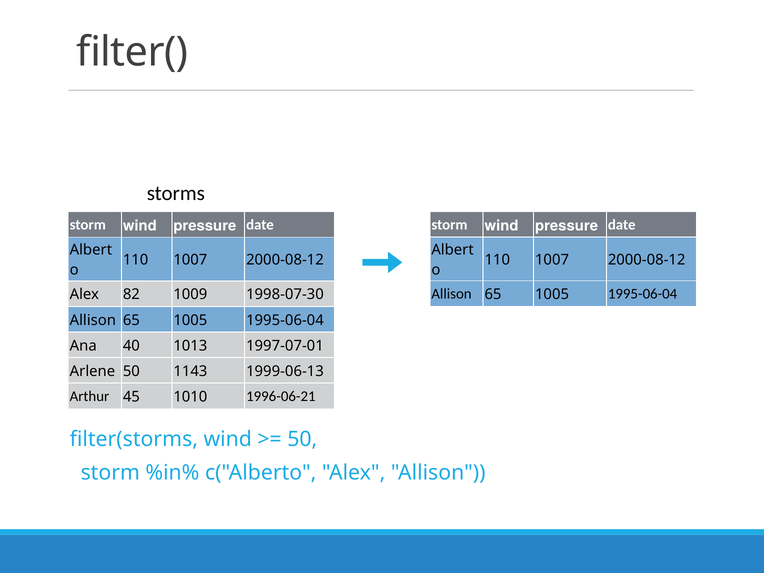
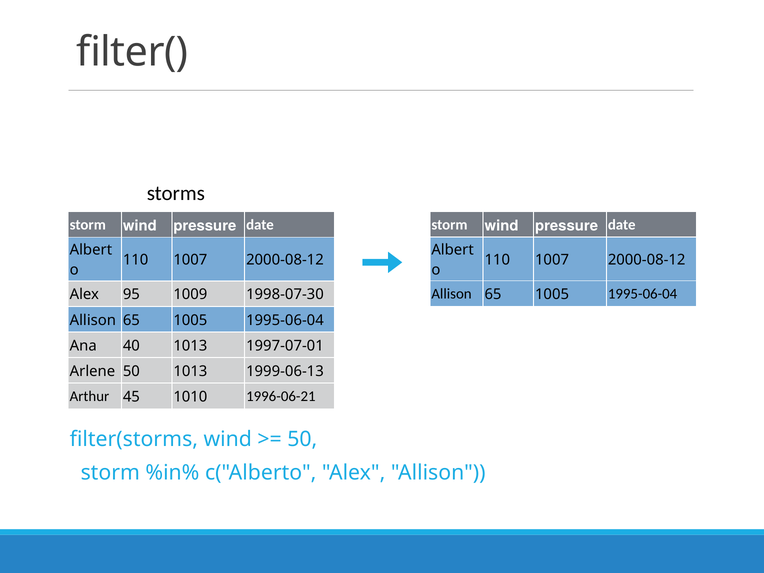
82: 82 -> 95
50 1143: 1143 -> 1013
